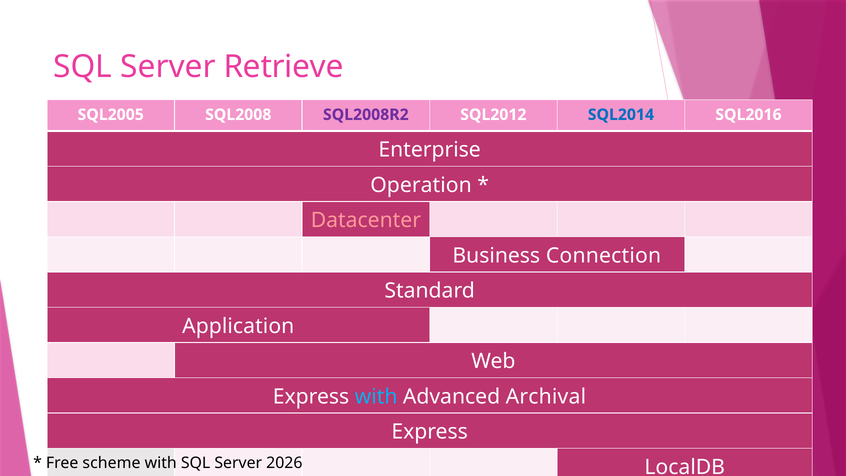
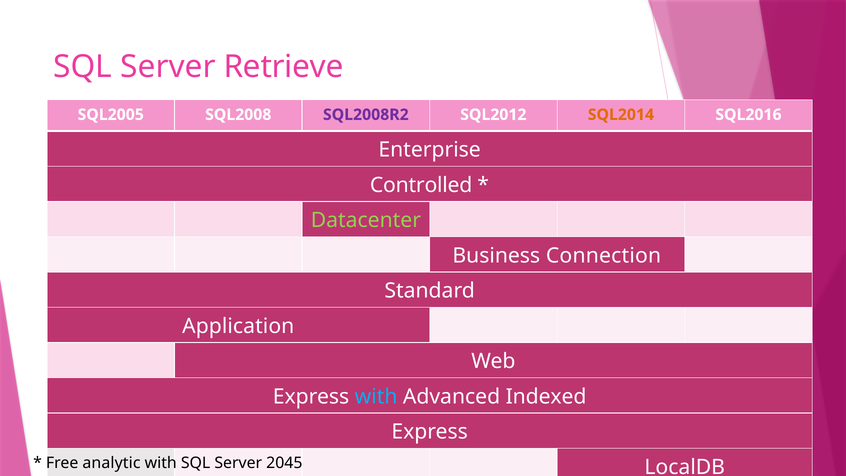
SQL2014 colour: blue -> orange
Operation: Operation -> Controlled
Datacenter colour: pink -> light green
Archival: Archival -> Indexed
scheme: scheme -> analytic
2026: 2026 -> 2045
